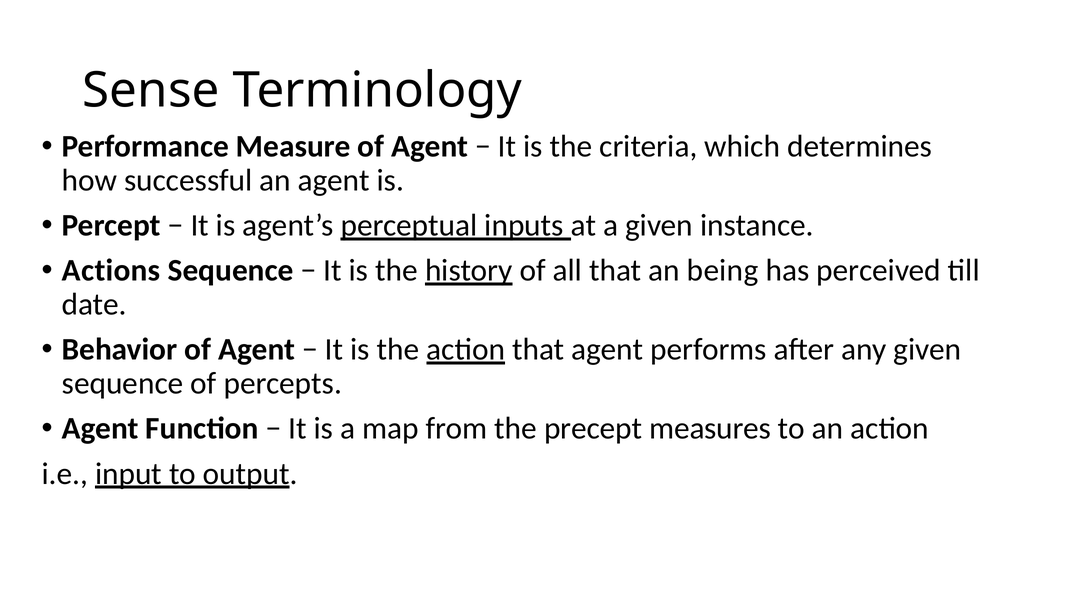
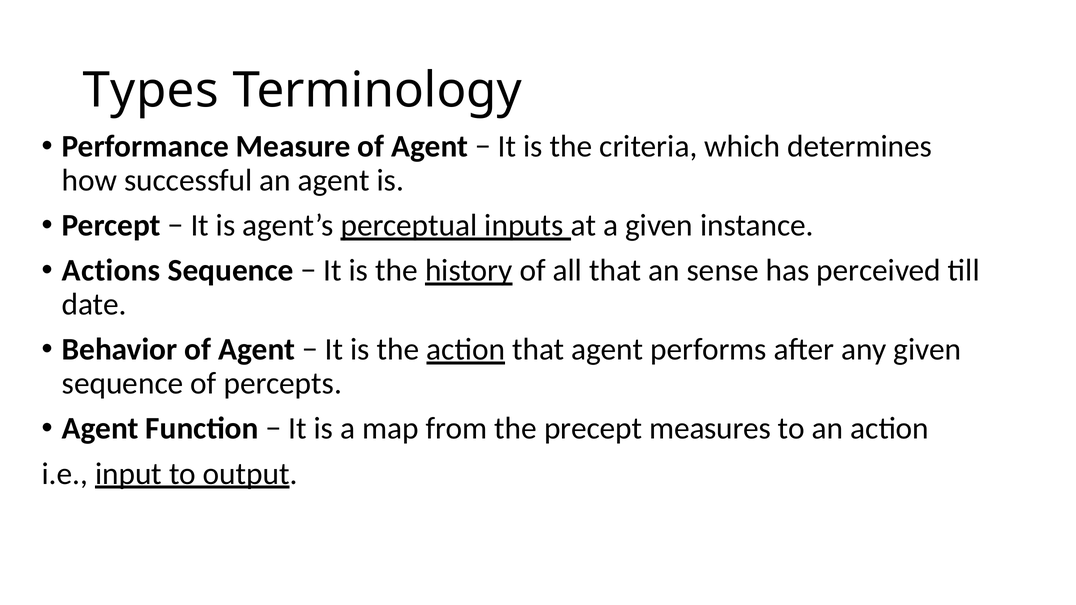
Sense: Sense -> Types
being: being -> sense
